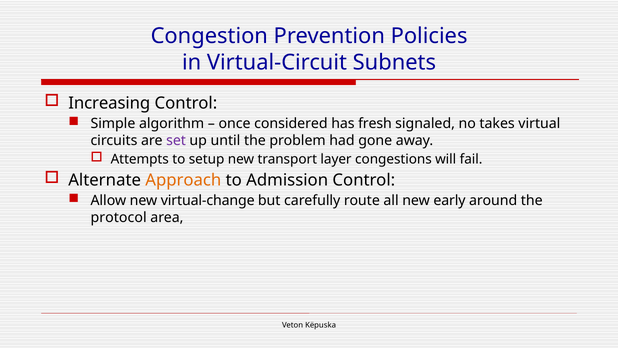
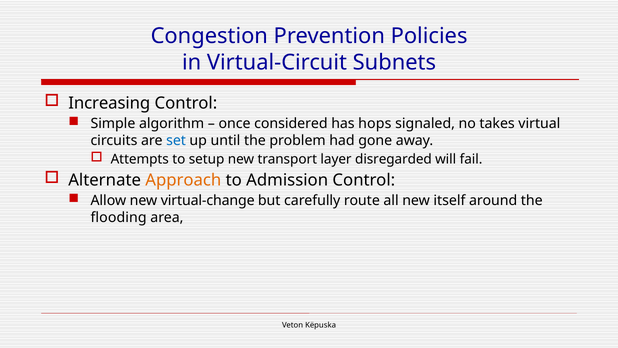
fresh: fresh -> hops
set colour: purple -> blue
congestions: congestions -> disregarded
early: early -> itself
protocol: protocol -> flooding
